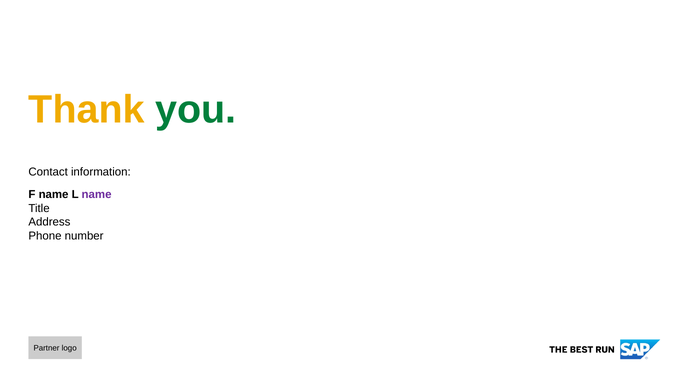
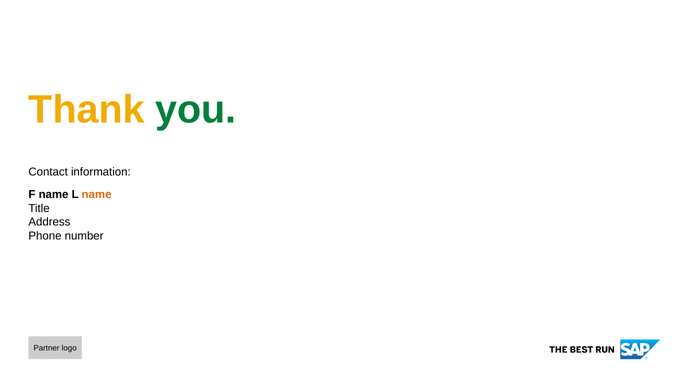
name at (97, 194) colour: purple -> orange
